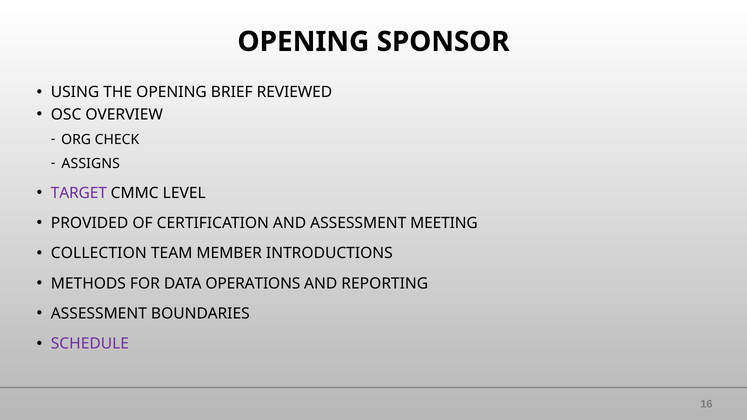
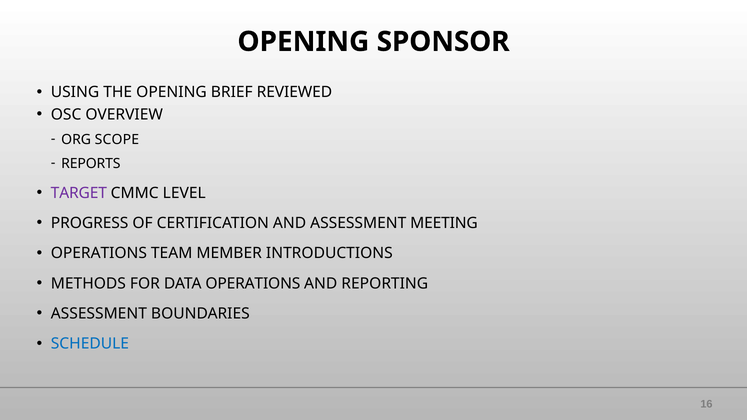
CHECK: CHECK -> SCOPE
ASSIGNS: ASSIGNS -> REPORTS
PROVIDED: PROVIDED -> PROGRESS
COLLECTION at (99, 253): COLLECTION -> OPERATIONS
SCHEDULE colour: purple -> blue
